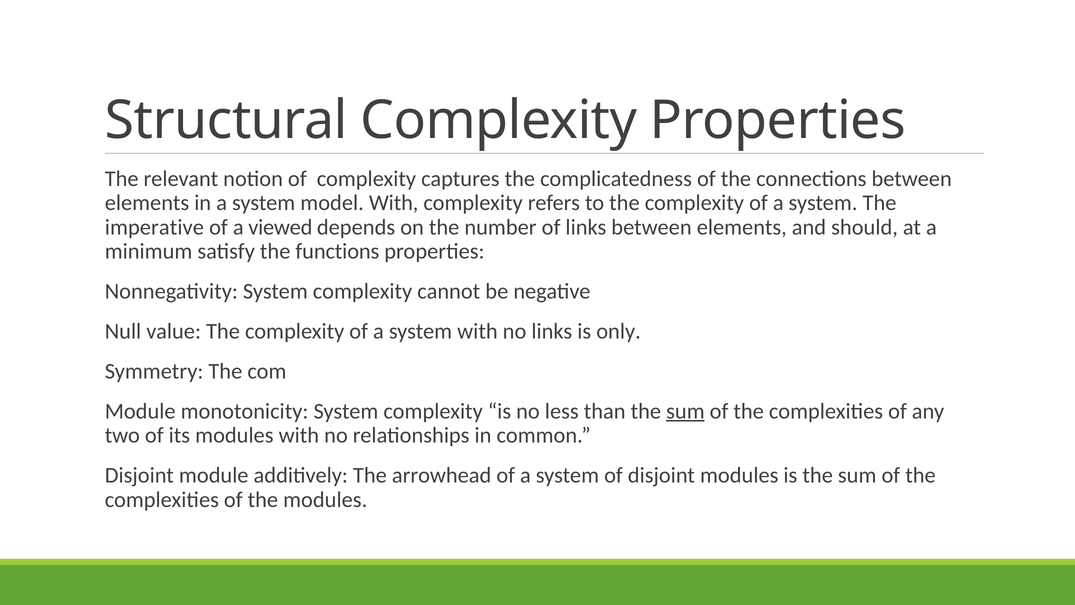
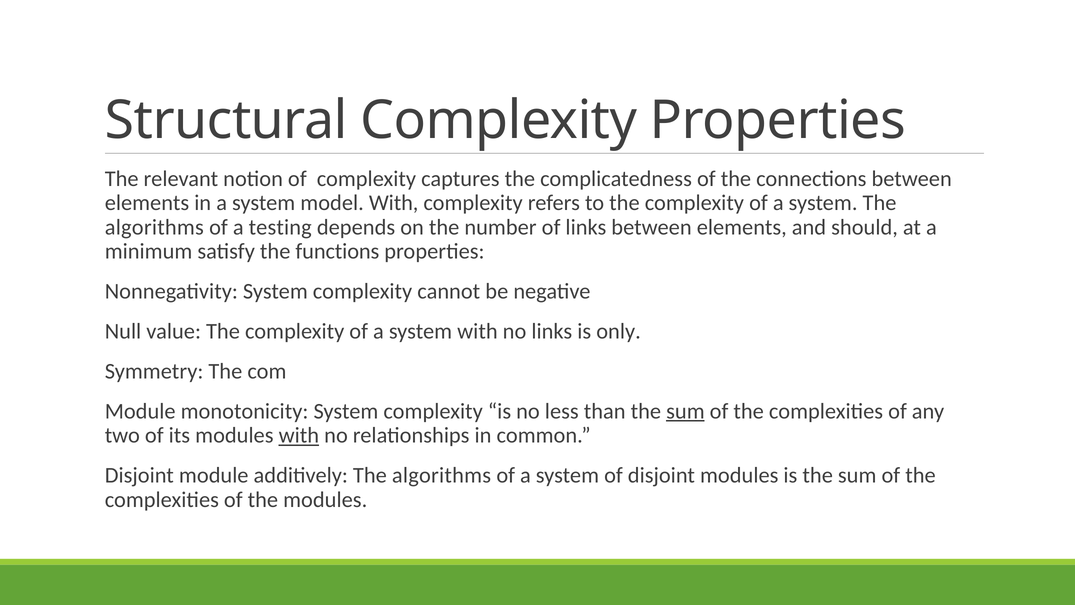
imperative at (154, 227): imperative -> algorithms
viewed: viewed -> testing
with at (299, 435) underline: none -> present
additively The arrowhead: arrowhead -> algorithms
